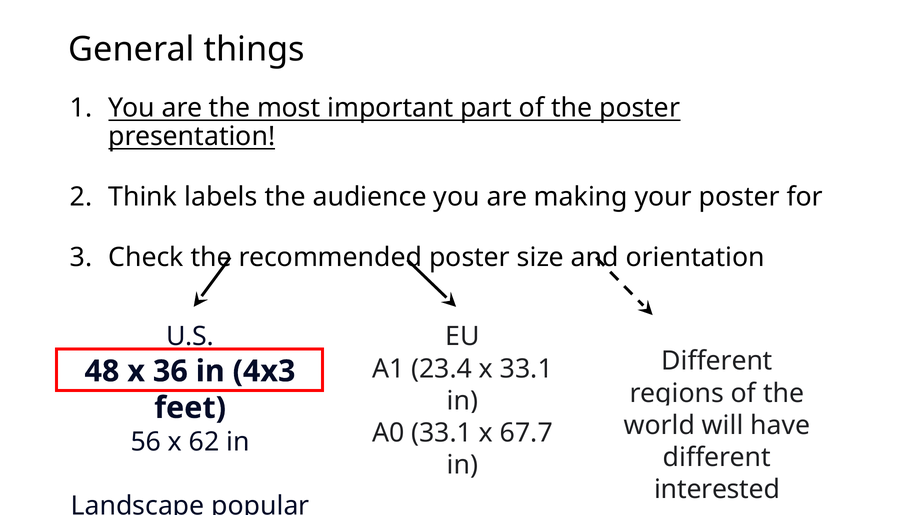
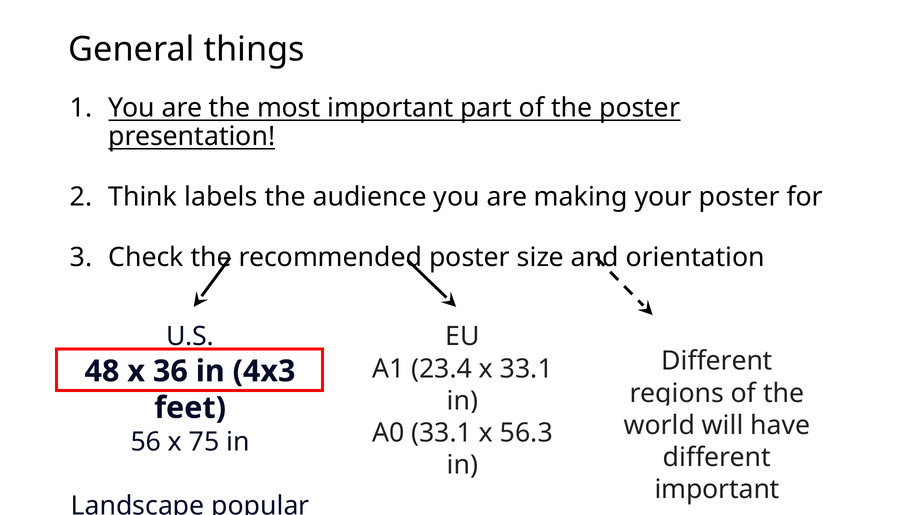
67.7: 67.7 -> 56.3
62: 62 -> 75
interested at (717, 489): interested -> important
